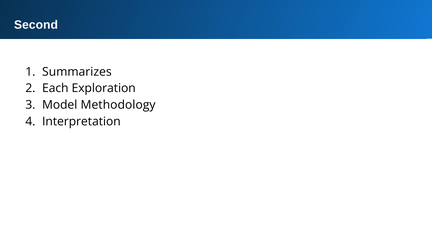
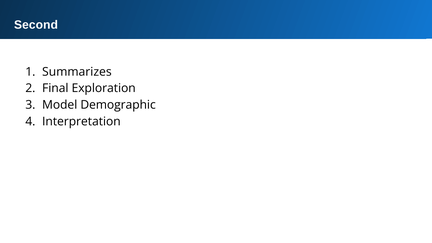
Each: Each -> Final
Methodology: Methodology -> Demographic
